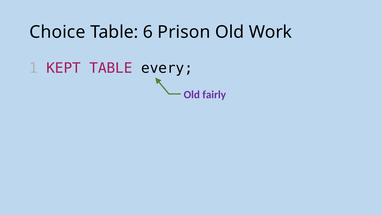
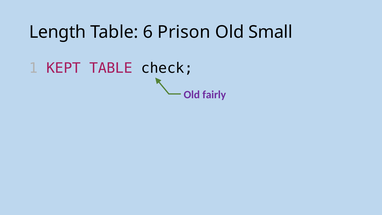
Choice: Choice -> Length
Work: Work -> Small
every: every -> check
